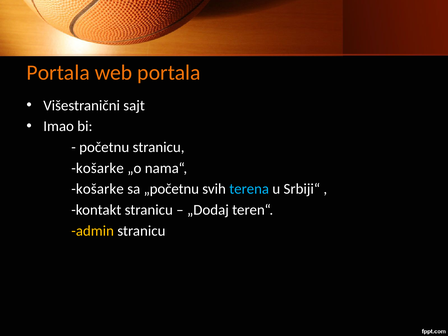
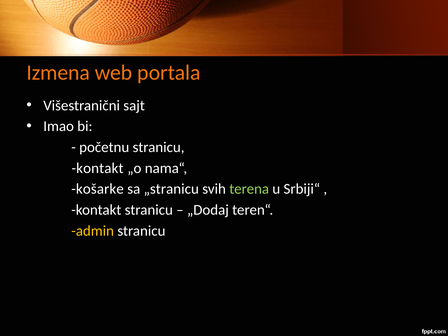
Portala at (58, 73): Portala -> Izmena
košarke at (98, 168): košarke -> kontakt
„početnu: „početnu -> „stranicu
terena colour: light blue -> light green
